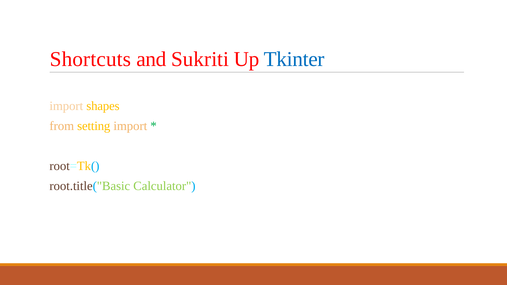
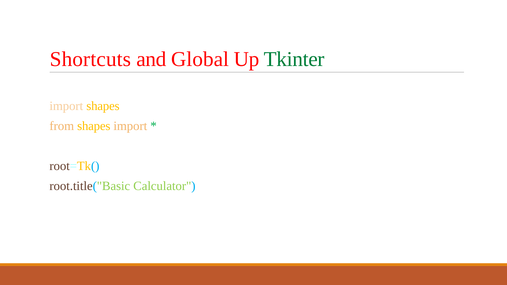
Sukriti: Sukriti -> Global
Tkinter colour: blue -> green
from setting: setting -> shapes
